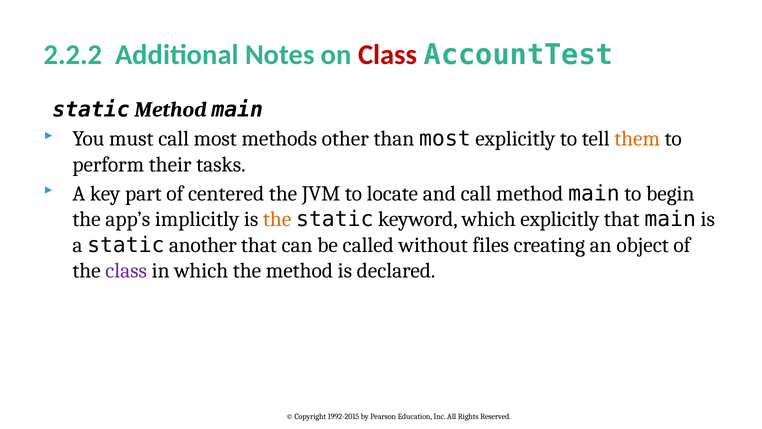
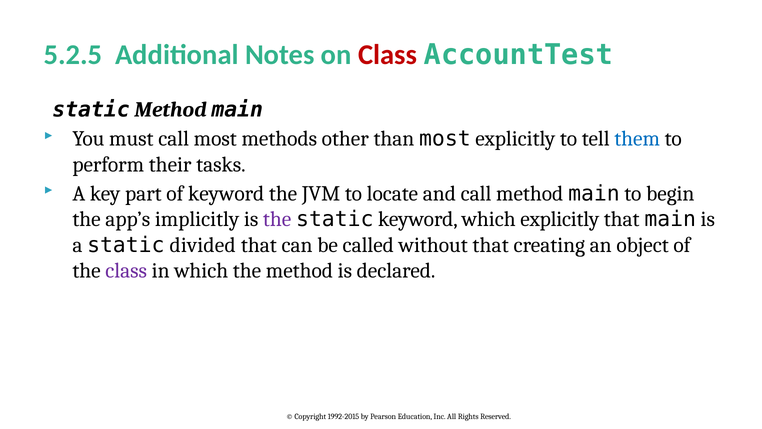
2.2.2: 2.2.2 -> 5.2.5
them colour: orange -> blue
of centered: centered -> keyword
the at (277, 219) colour: orange -> purple
another: another -> divided
without files: files -> that
